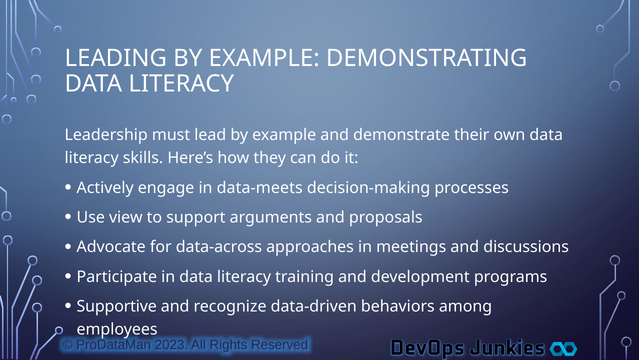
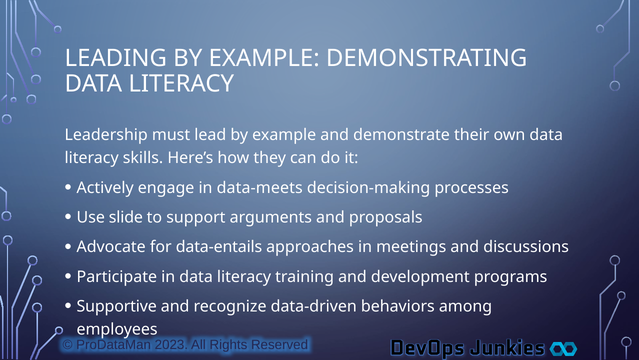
view: view -> slide
data-across: data-across -> data-entails
